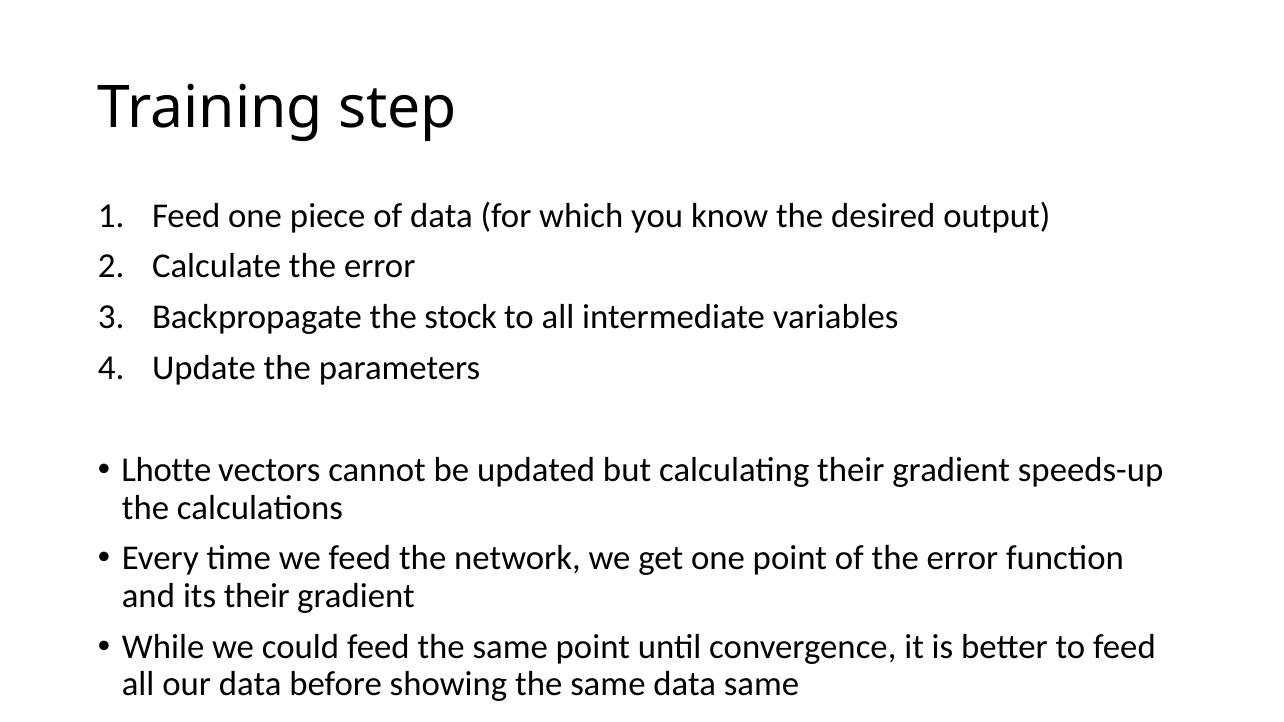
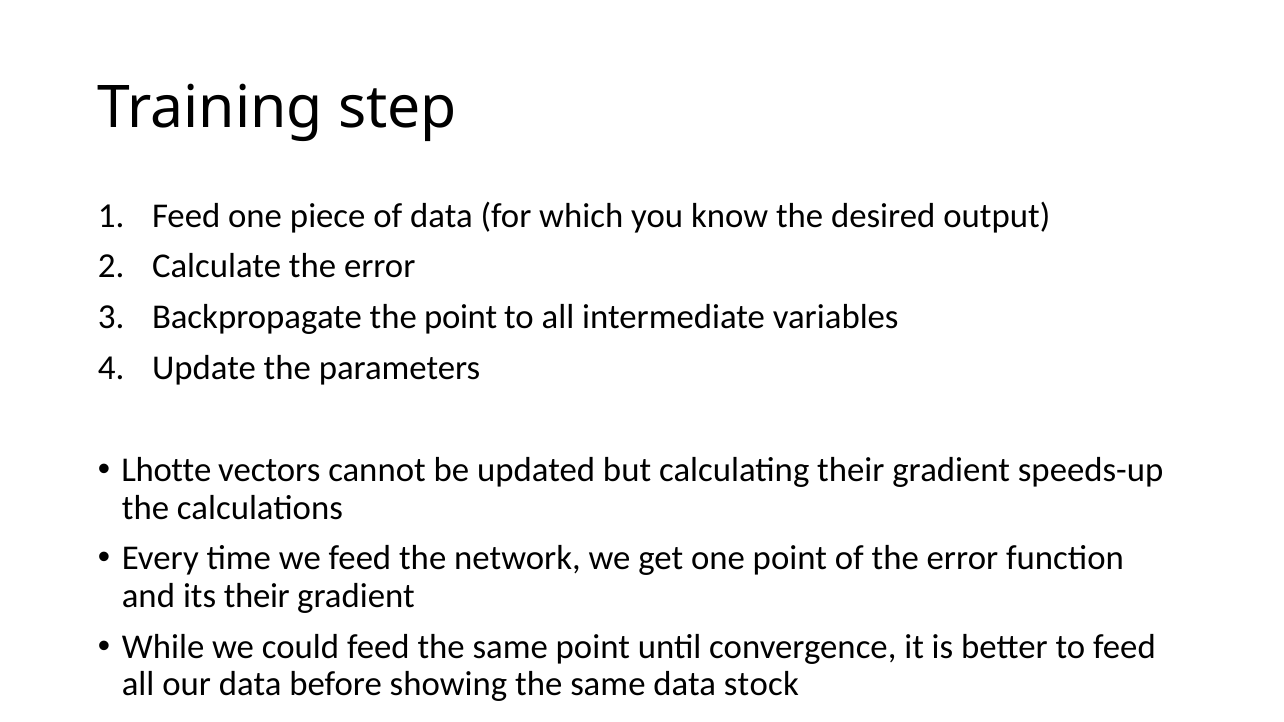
the stock: stock -> point
data same: same -> stock
